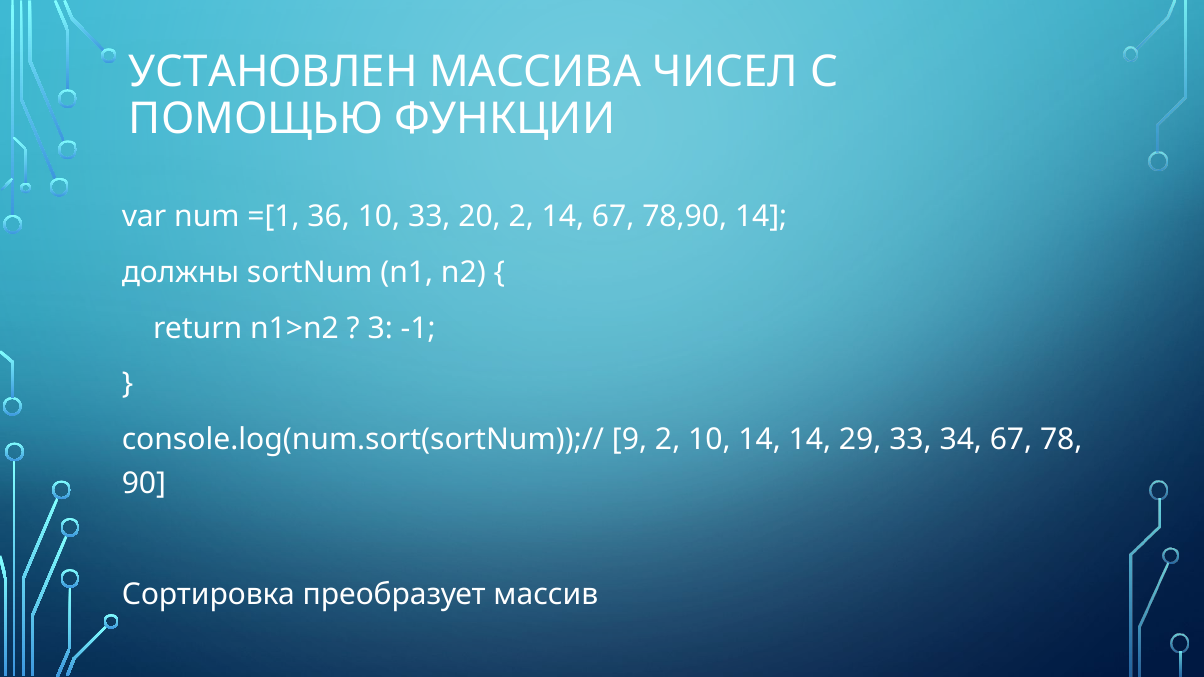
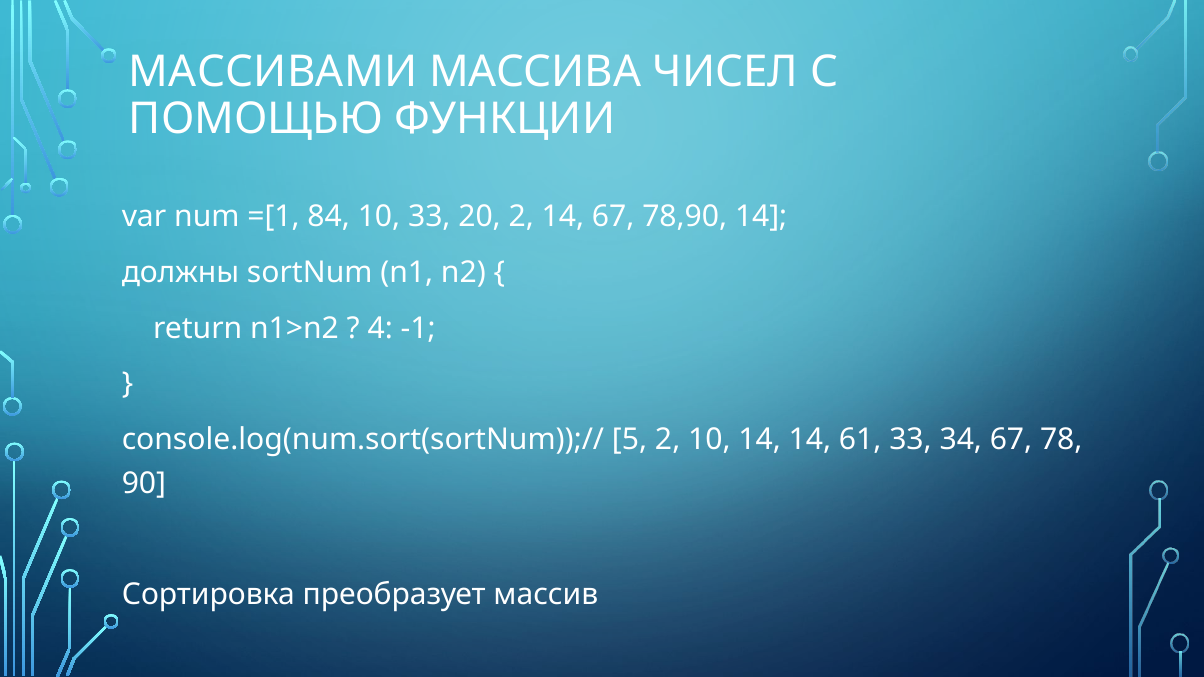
УСТАНОВЛЕН: УСТАНОВЛЕН -> МАССИВАМИ
36: 36 -> 84
3: 3 -> 4
9: 9 -> 5
29: 29 -> 61
